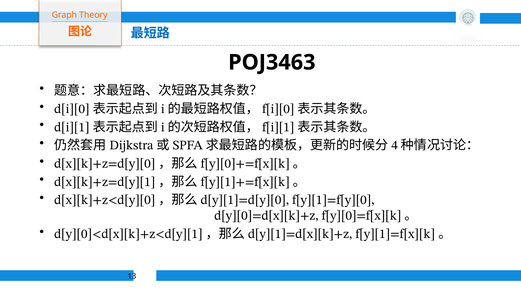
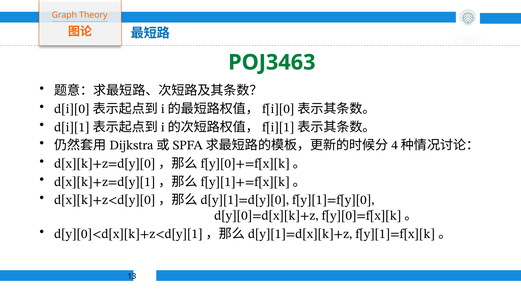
POJ3463 colour: black -> green
